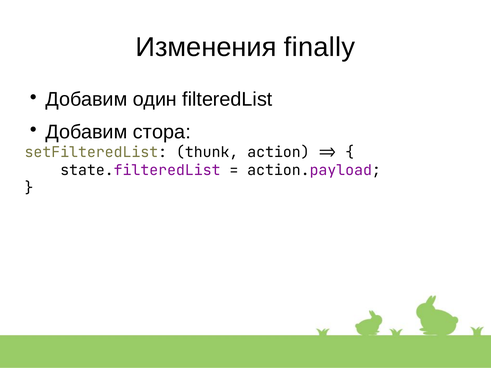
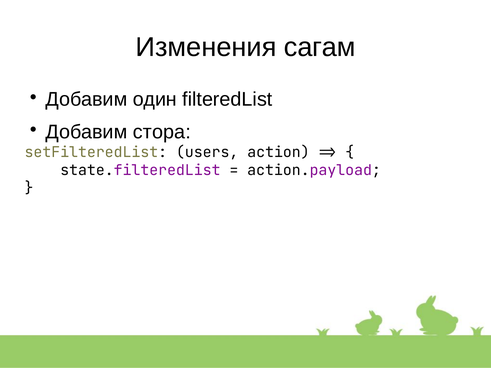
finally: finally -> сагам
thunk: thunk -> users
